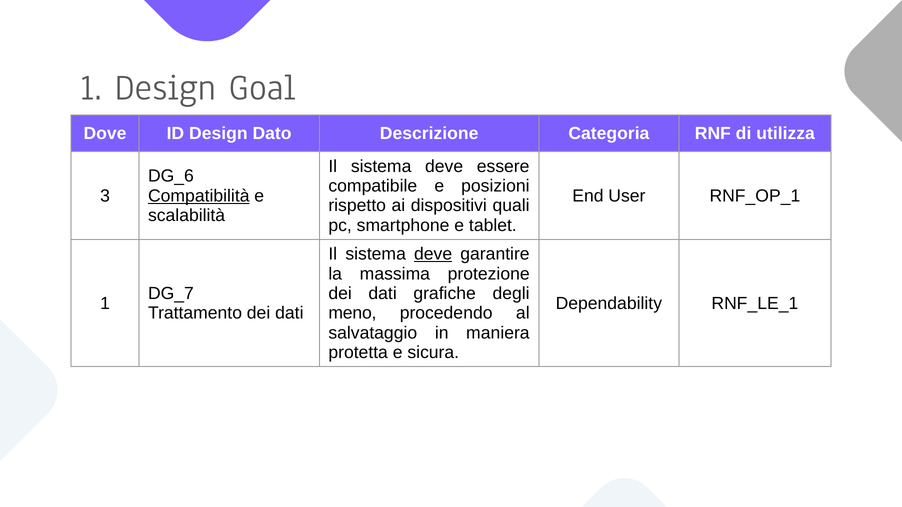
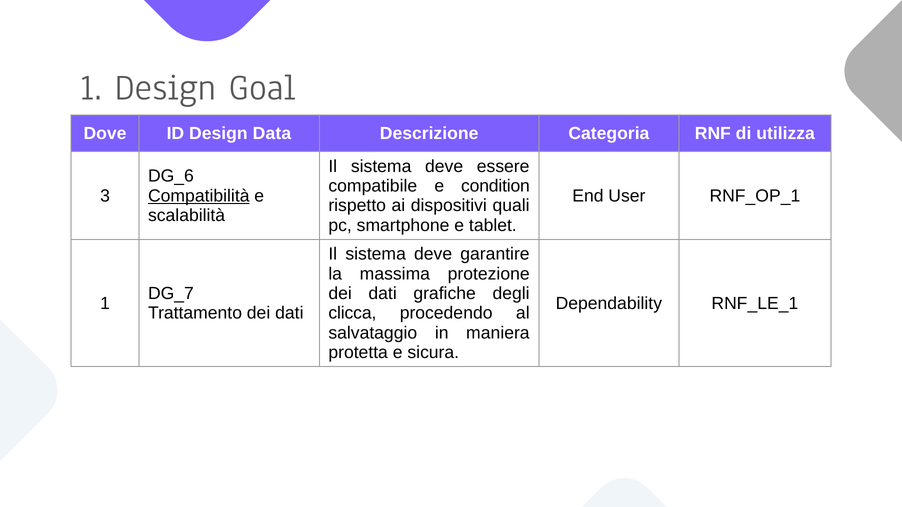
Dato: Dato -> Data
posizioni: posizioni -> condition
deve at (433, 254) underline: present -> none
meno: meno -> clicca
